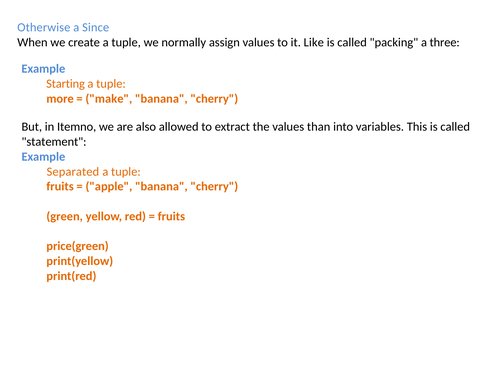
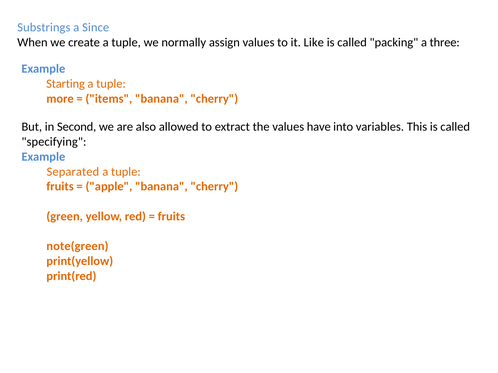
Otherwise: Otherwise -> Substrings
make: make -> items
Itemno: Itemno -> Second
than: than -> have
statement: statement -> specifying
price(green: price(green -> note(green
